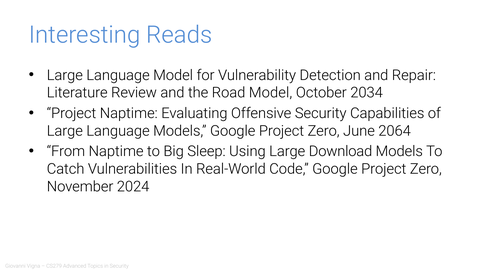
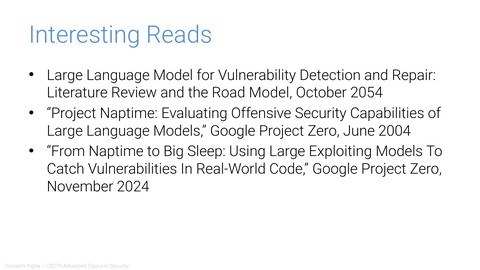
2034: 2034 -> 2054
2064: 2064 -> 2004
Download: Download -> Exploiting
